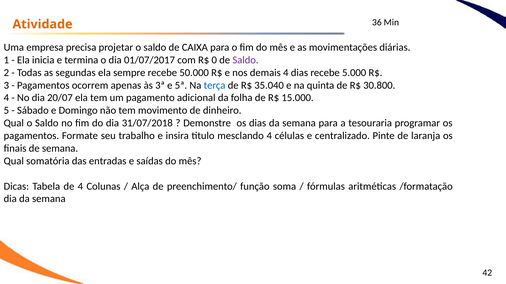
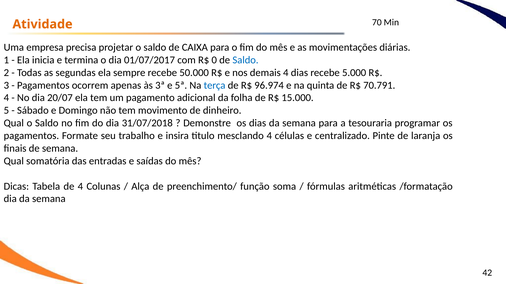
36: 36 -> 70
Saldo at (246, 60) colour: purple -> blue
35.040: 35.040 -> 96.974
30.800: 30.800 -> 70.791
